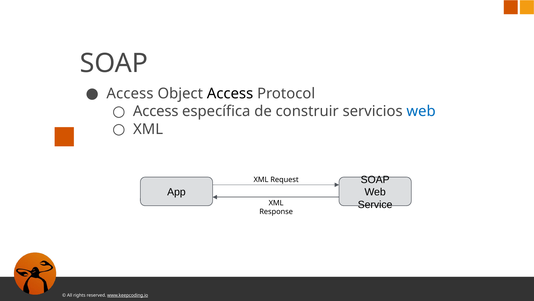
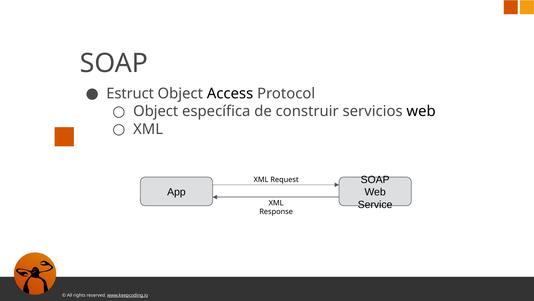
Access at (130, 93): Access -> Estruct
Access at (156, 111): Access -> Object
web at (421, 111) colour: blue -> black
